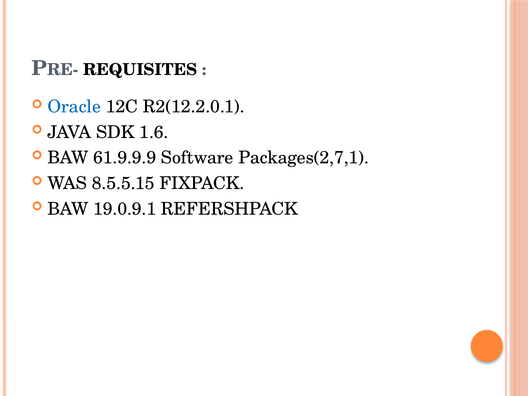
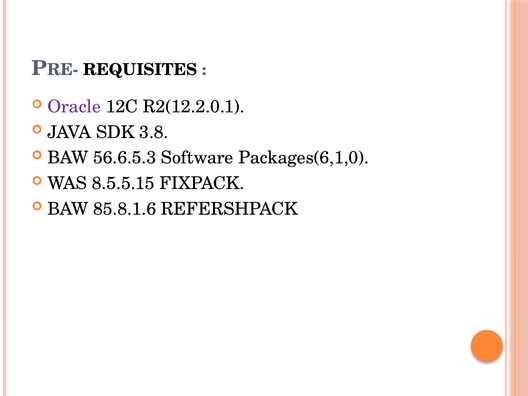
Oracle colour: blue -> purple
1.6: 1.6 -> 3.8
61.9.9.9: 61.9.9.9 -> 56.6.5.3
Packages(2,7,1: Packages(2,7,1 -> Packages(6,1,0
19.0.9.1: 19.0.9.1 -> 85.8.1.6
